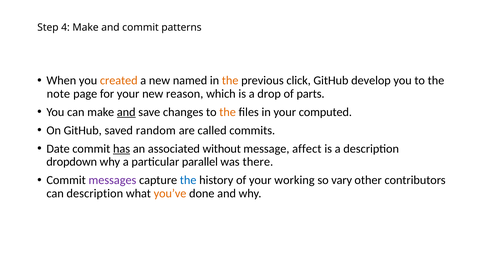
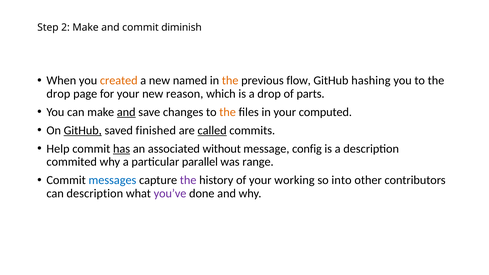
4: 4 -> 2
patterns: patterns -> diminish
click: click -> flow
develop: develop -> hashing
note at (58, 94): note -> drop
GitHub at (83, 130) underline: none -> present
random: random -> finished
called underline: none -> present
Date: Date -> Help
affect: affect -> config
dropdown: dropdown -> commited
there: there -> range
messages colour: purple -> blue
the at (188, 180) colour: blue -> purple
vary: vary -> into
you’ve colour: orange -> purple
